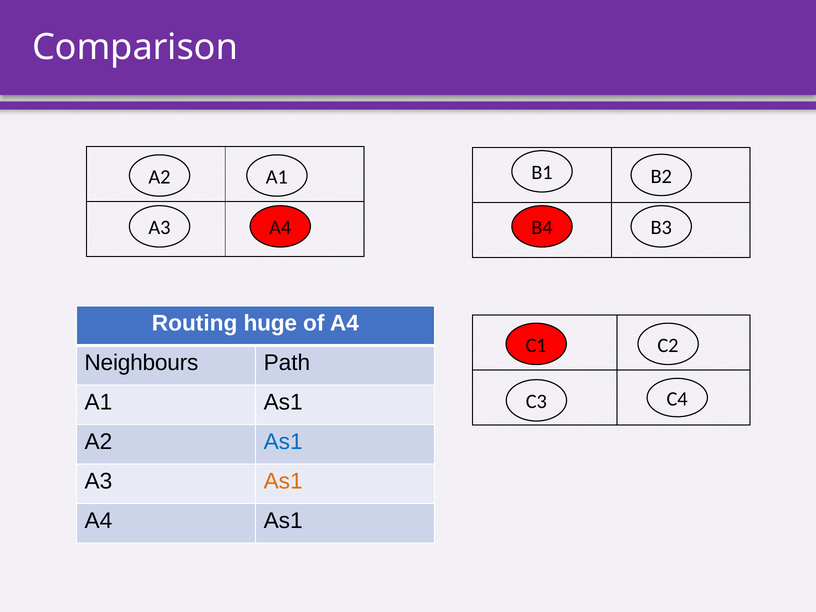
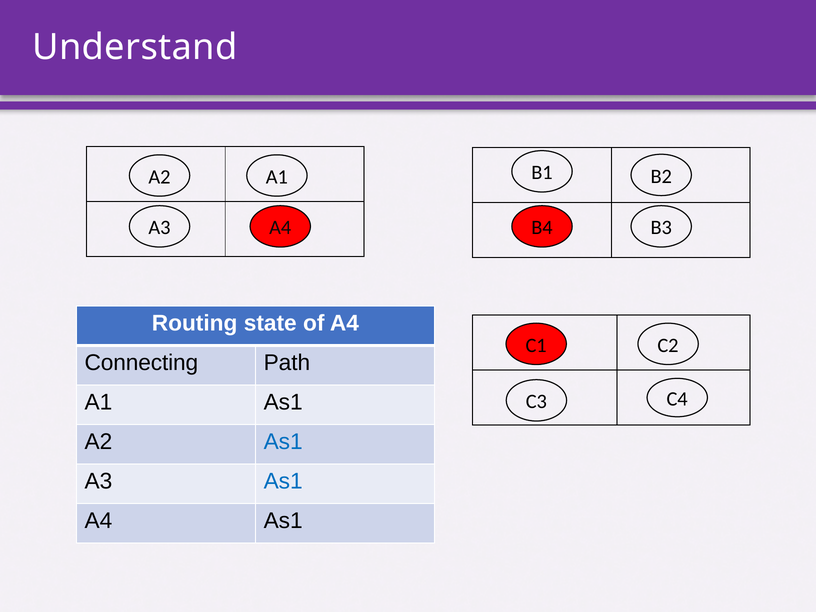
Comparison: Comparison -> Understand
huge: huge -> state
Neighbours: Neighbours -> Connecting
As1 at (283, 481) colour: orange -> blue
